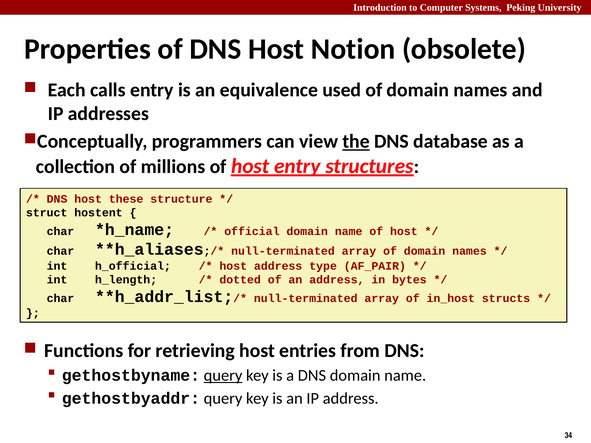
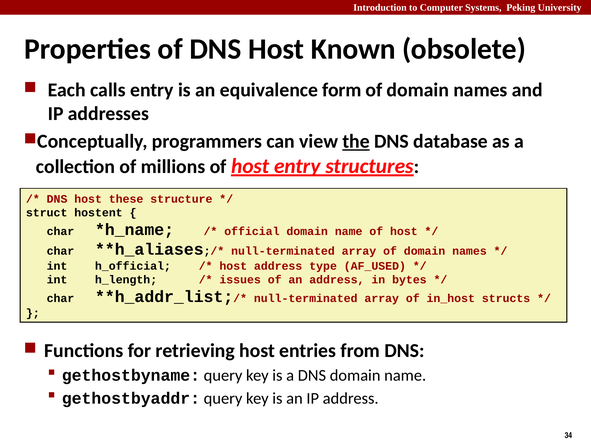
Notion: Notion -> Known
used: used -> form
AF_PAIR: AF_PAIR -> AF_USED
dotted: dotted -> issues
query at (223, 376) underline: present -> none
